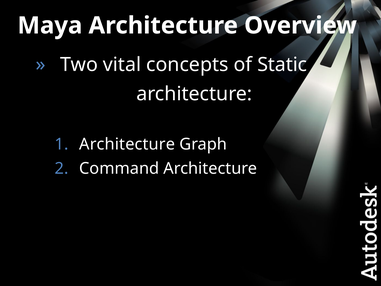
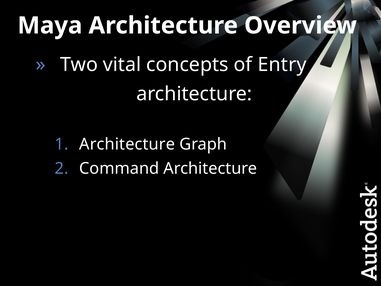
Static: Static -> Entry
